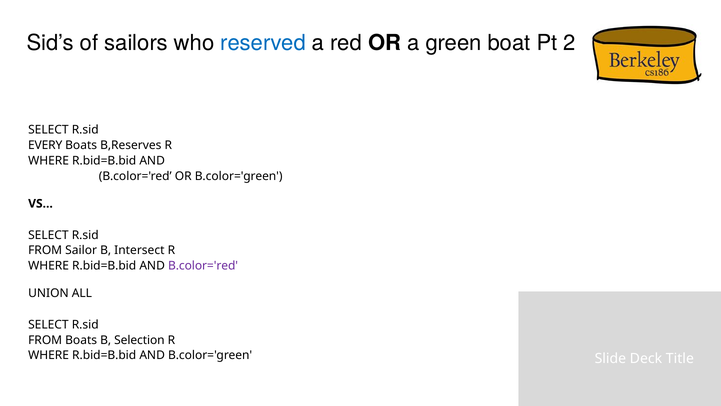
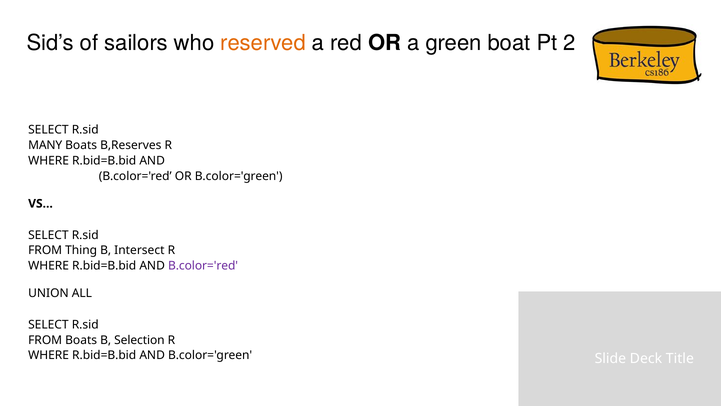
reserved colour: blue -> orange
EVERY: EVERY -> MANY
Sailor: Sailor -> Thing
